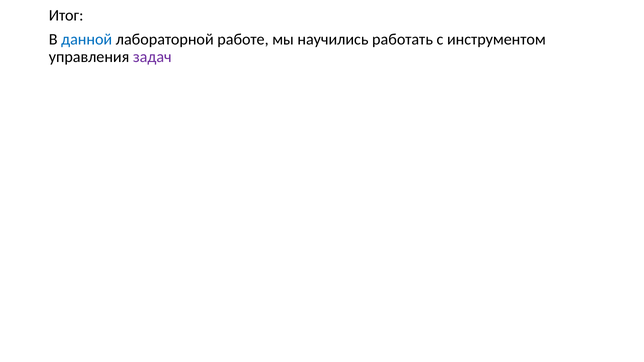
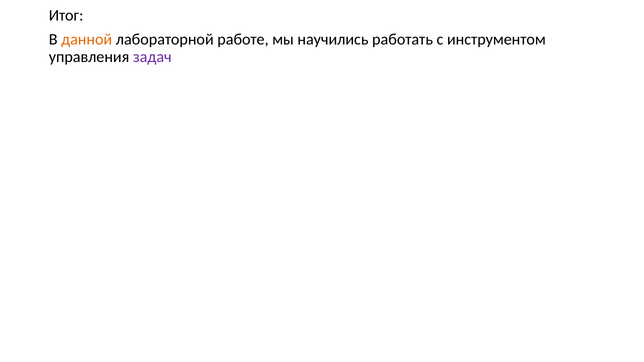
данной colour: blue -> orange
